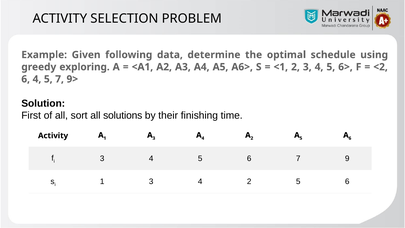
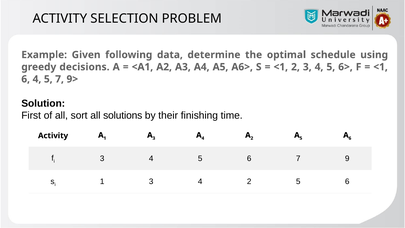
exploring: exploring -> decisions
<2 at (381, 67): <2 -> <1
